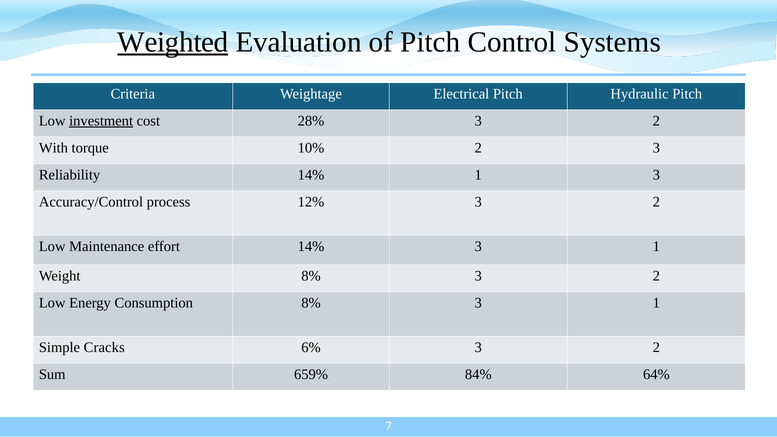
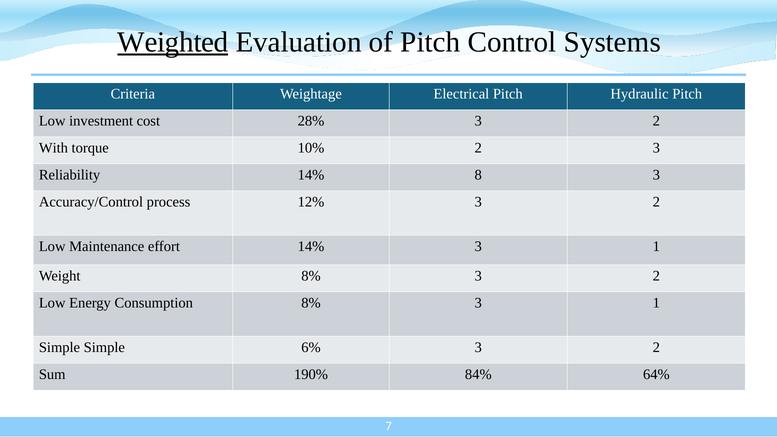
investment underline: present -> none
14% 1: 1 -> 8
Simple Cracks: Cracks -> Simple
659%: 659% -> 190%
